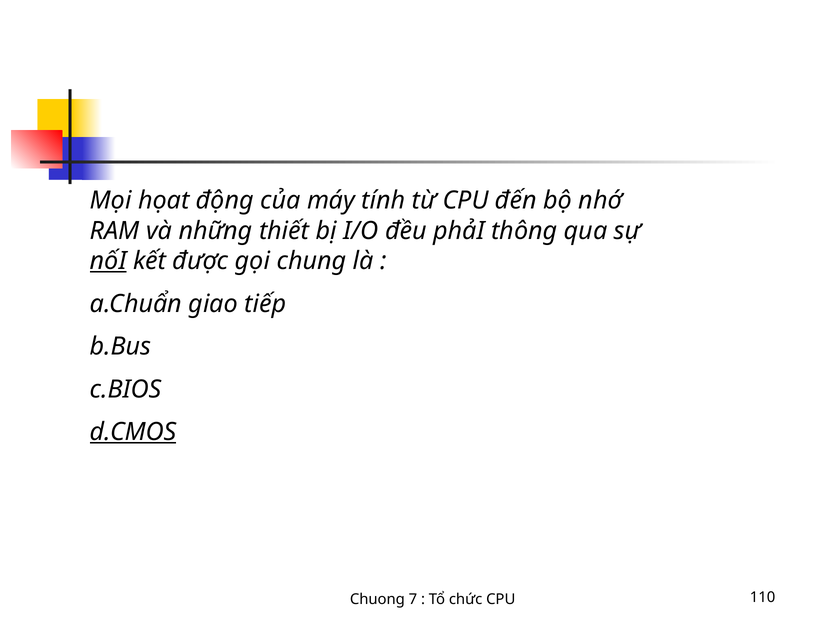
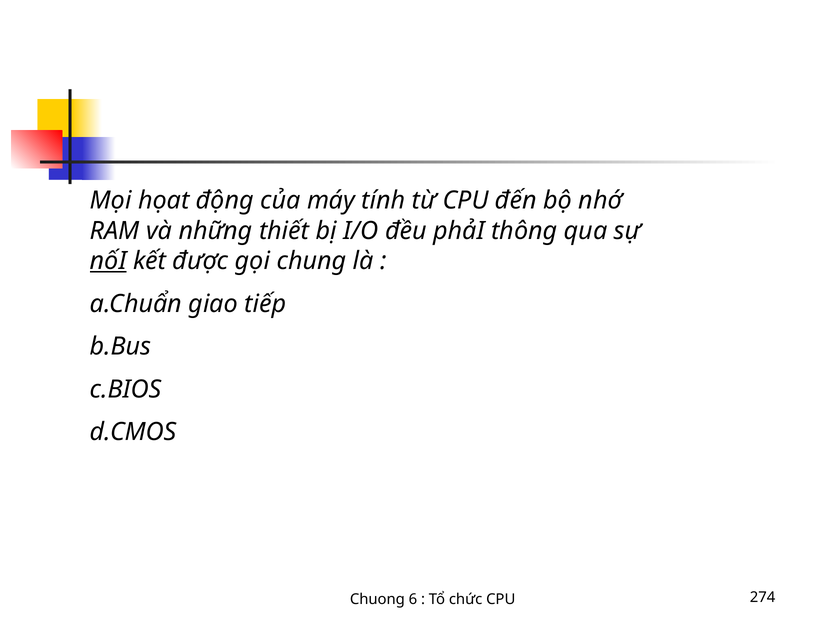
d.CMOS underline: present -> none
7: 7 -> 6
110: 110 -> 274
